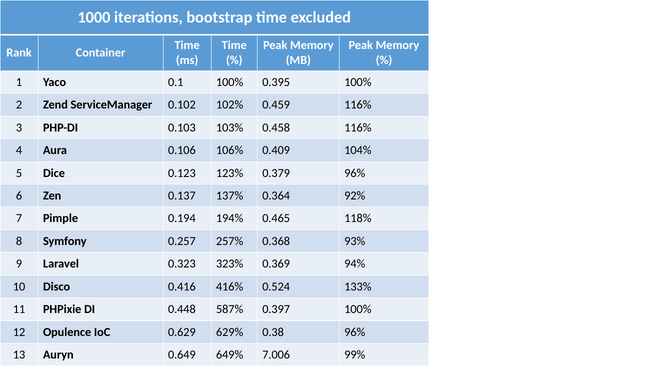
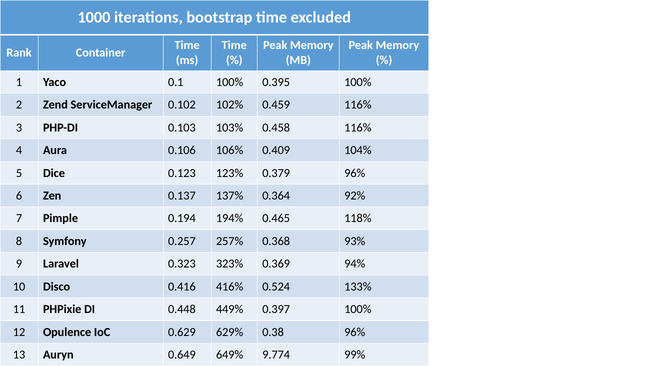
587%: 587% -> 449%
7.006: 7.006 -> 9.774
